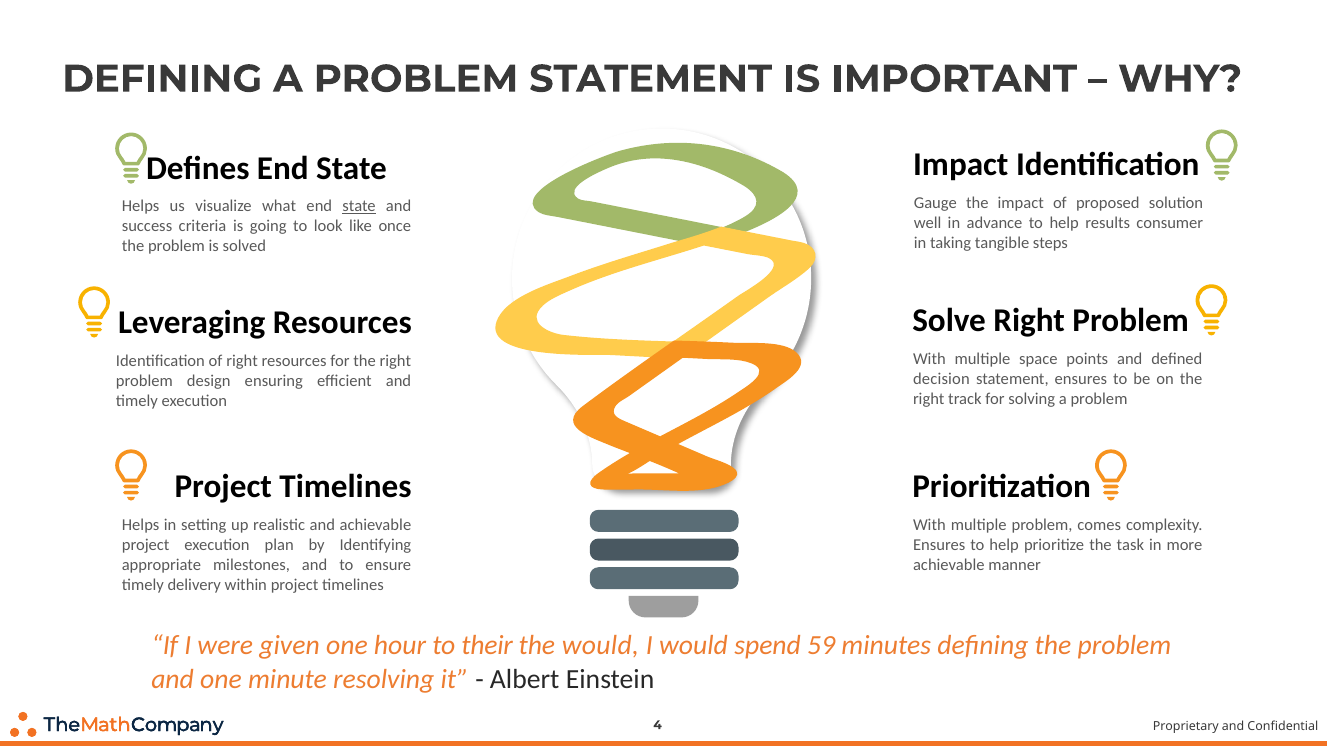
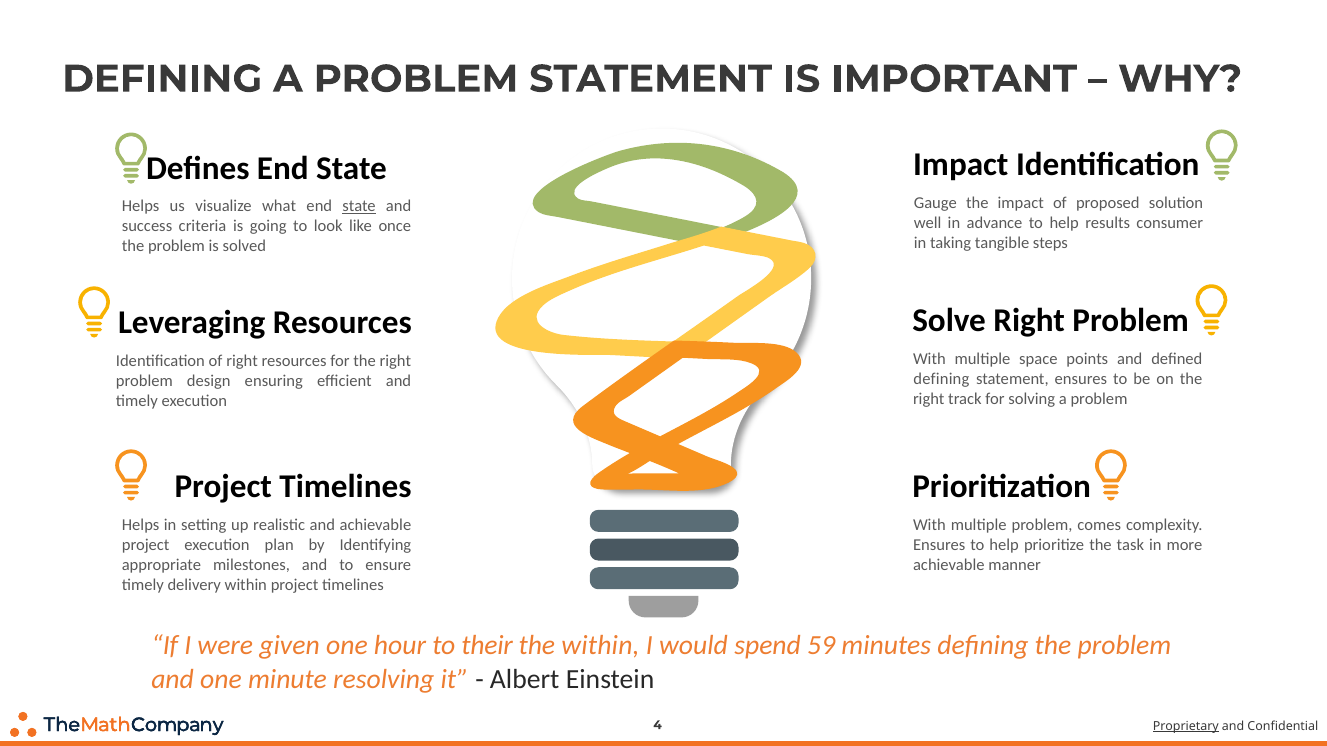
decision at (941, 379): decision -> defining
the would: would -> within
Proprietary underline: none -> present
